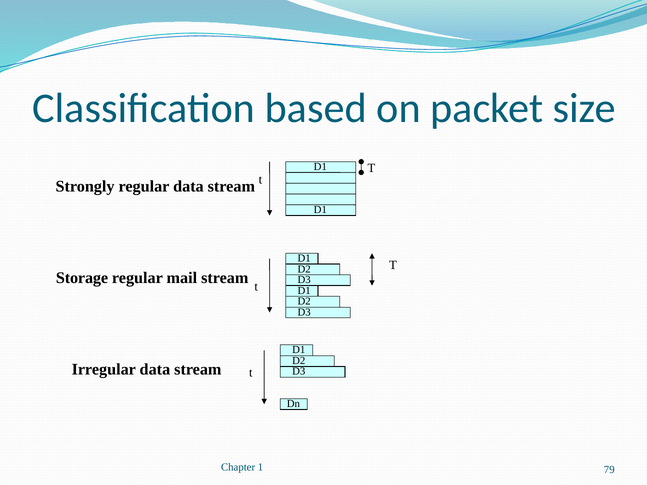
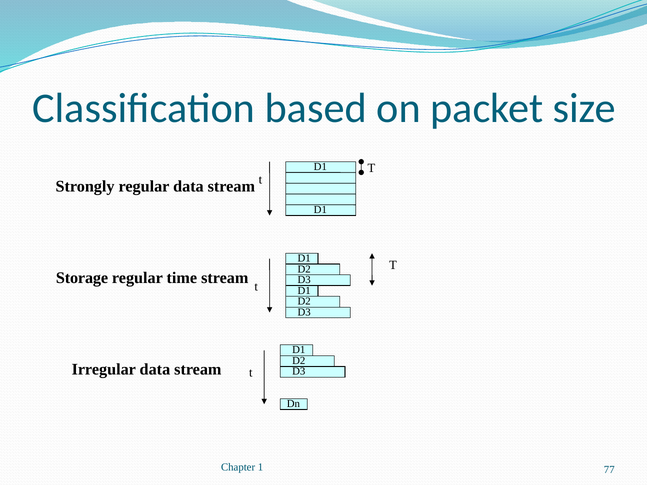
mail: mail -> time
79: 79 -> 77
